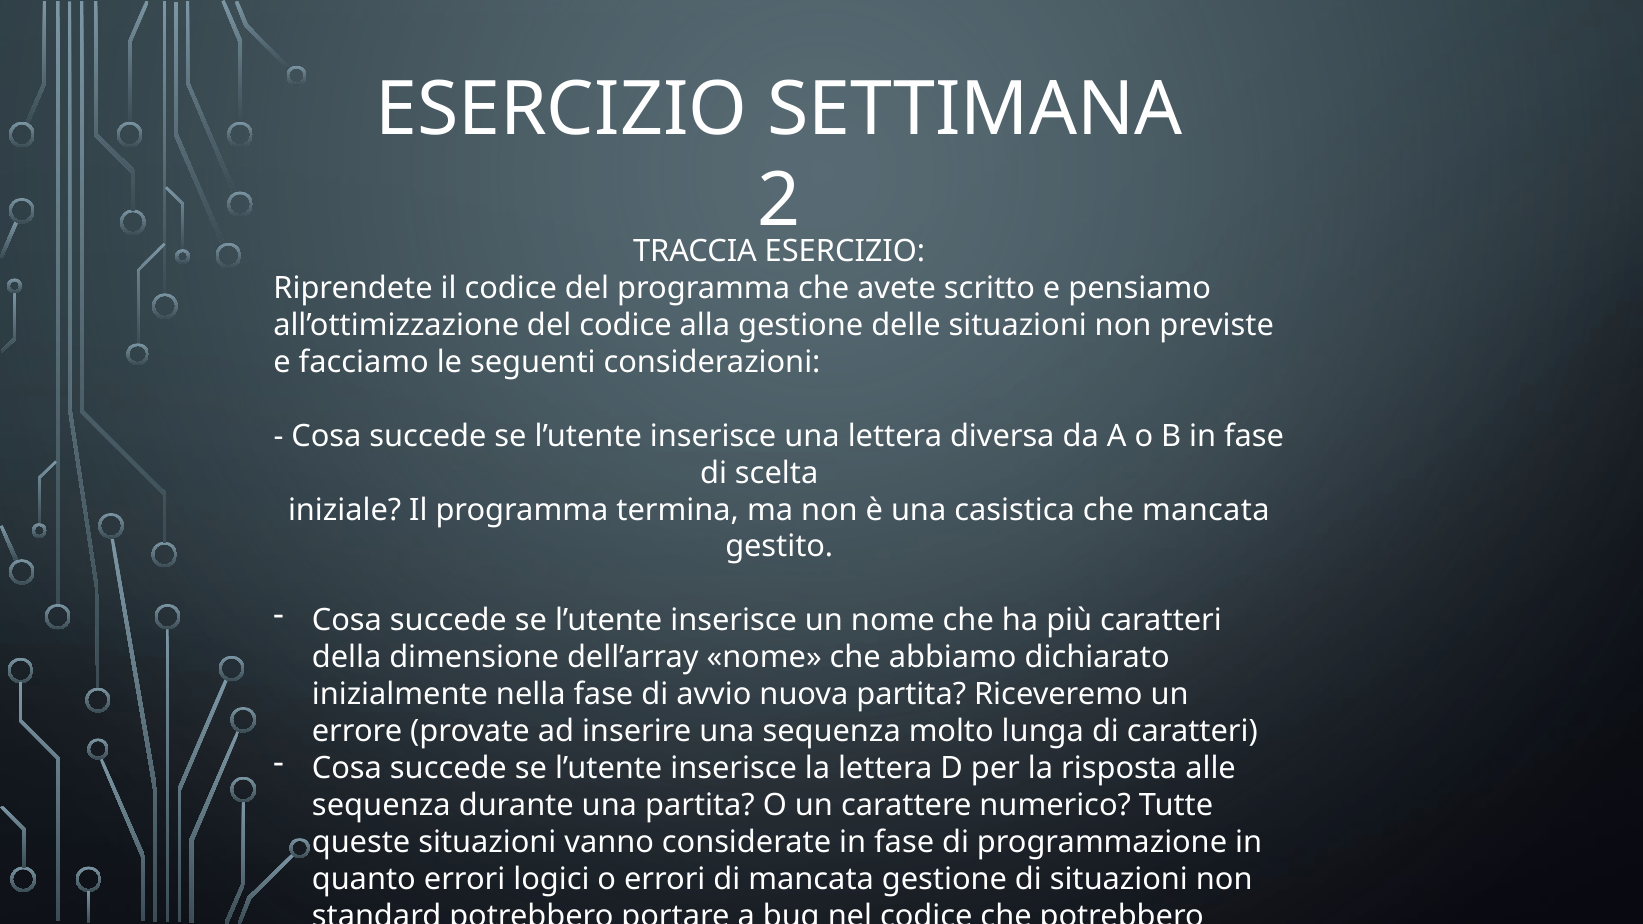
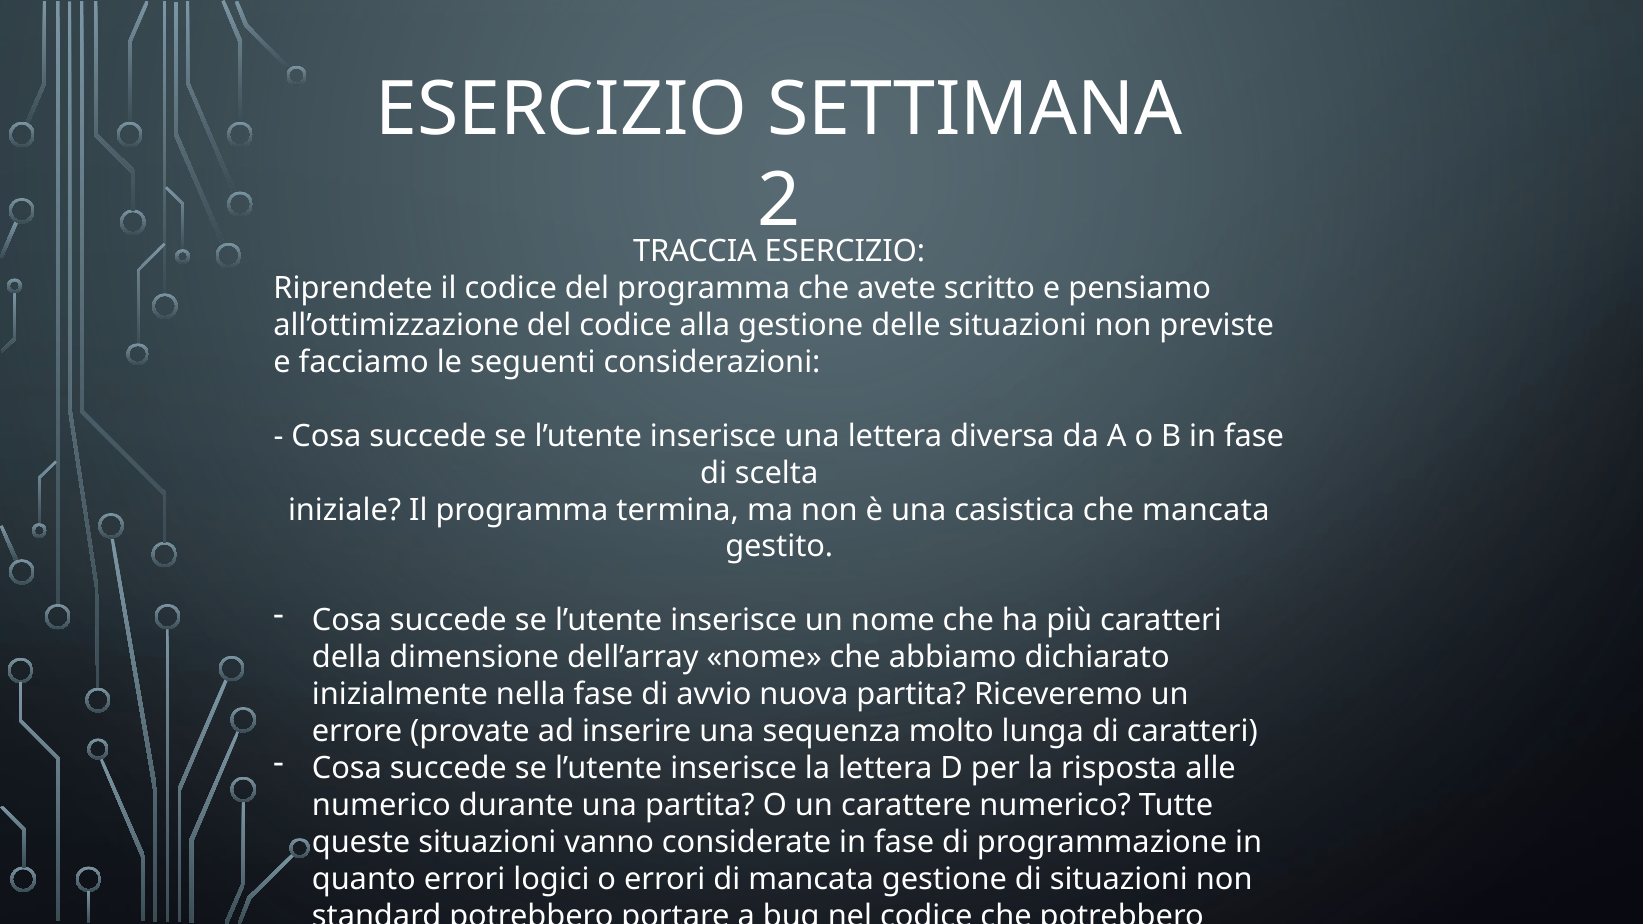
sequenza at (381, 806): sequenza -> numerico
